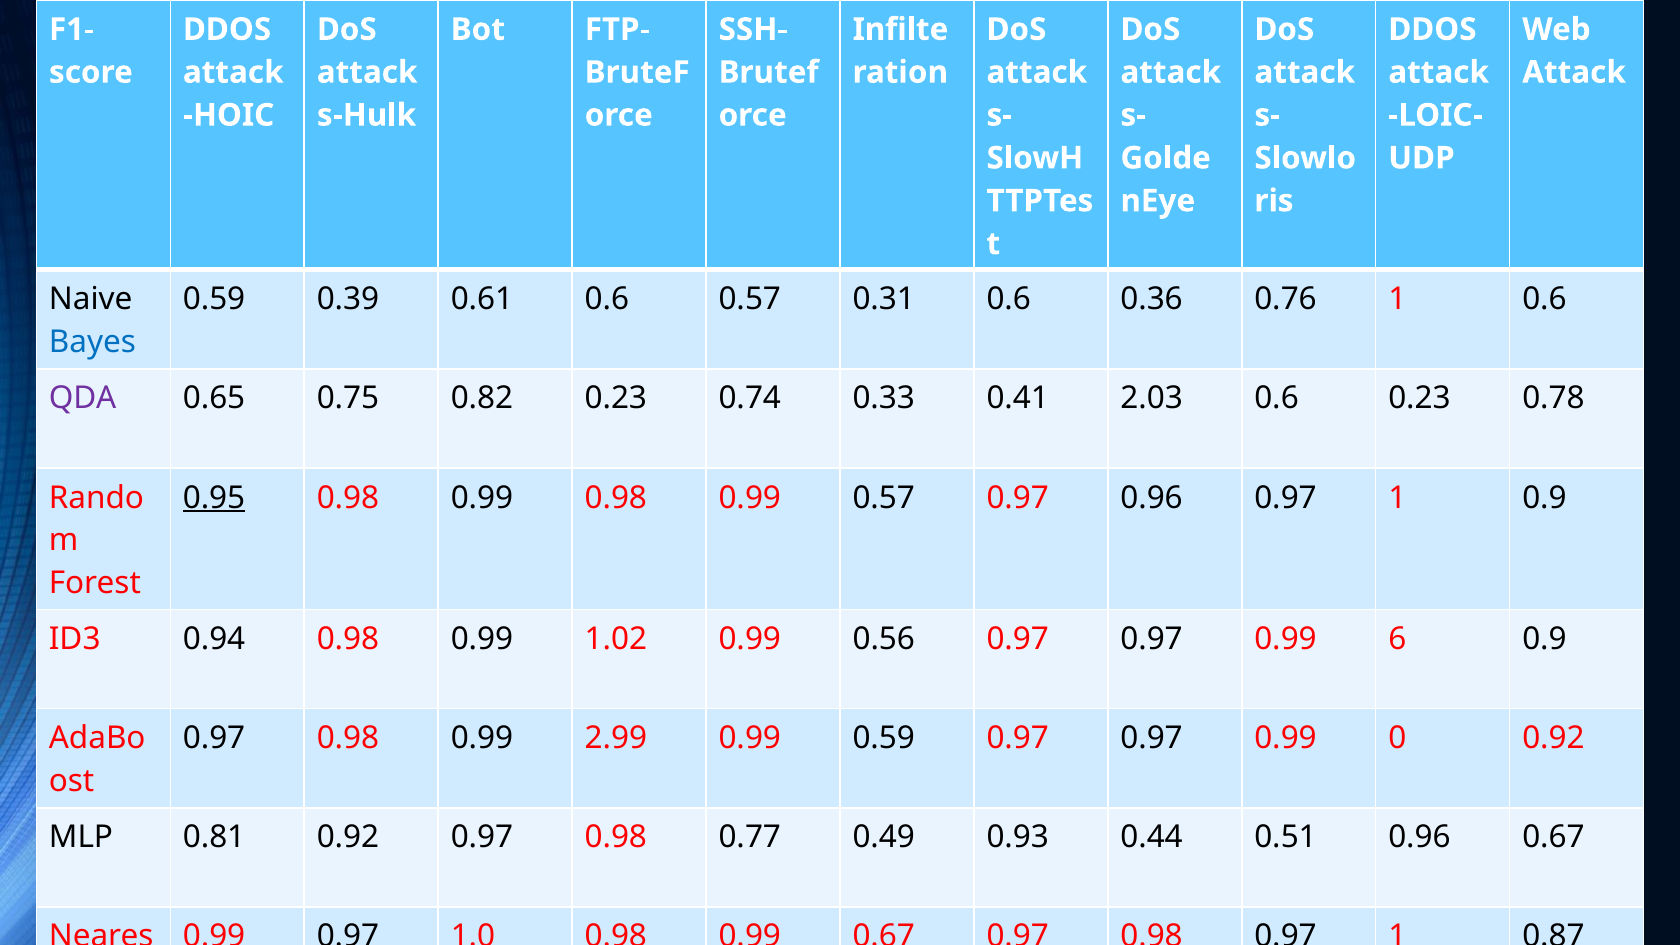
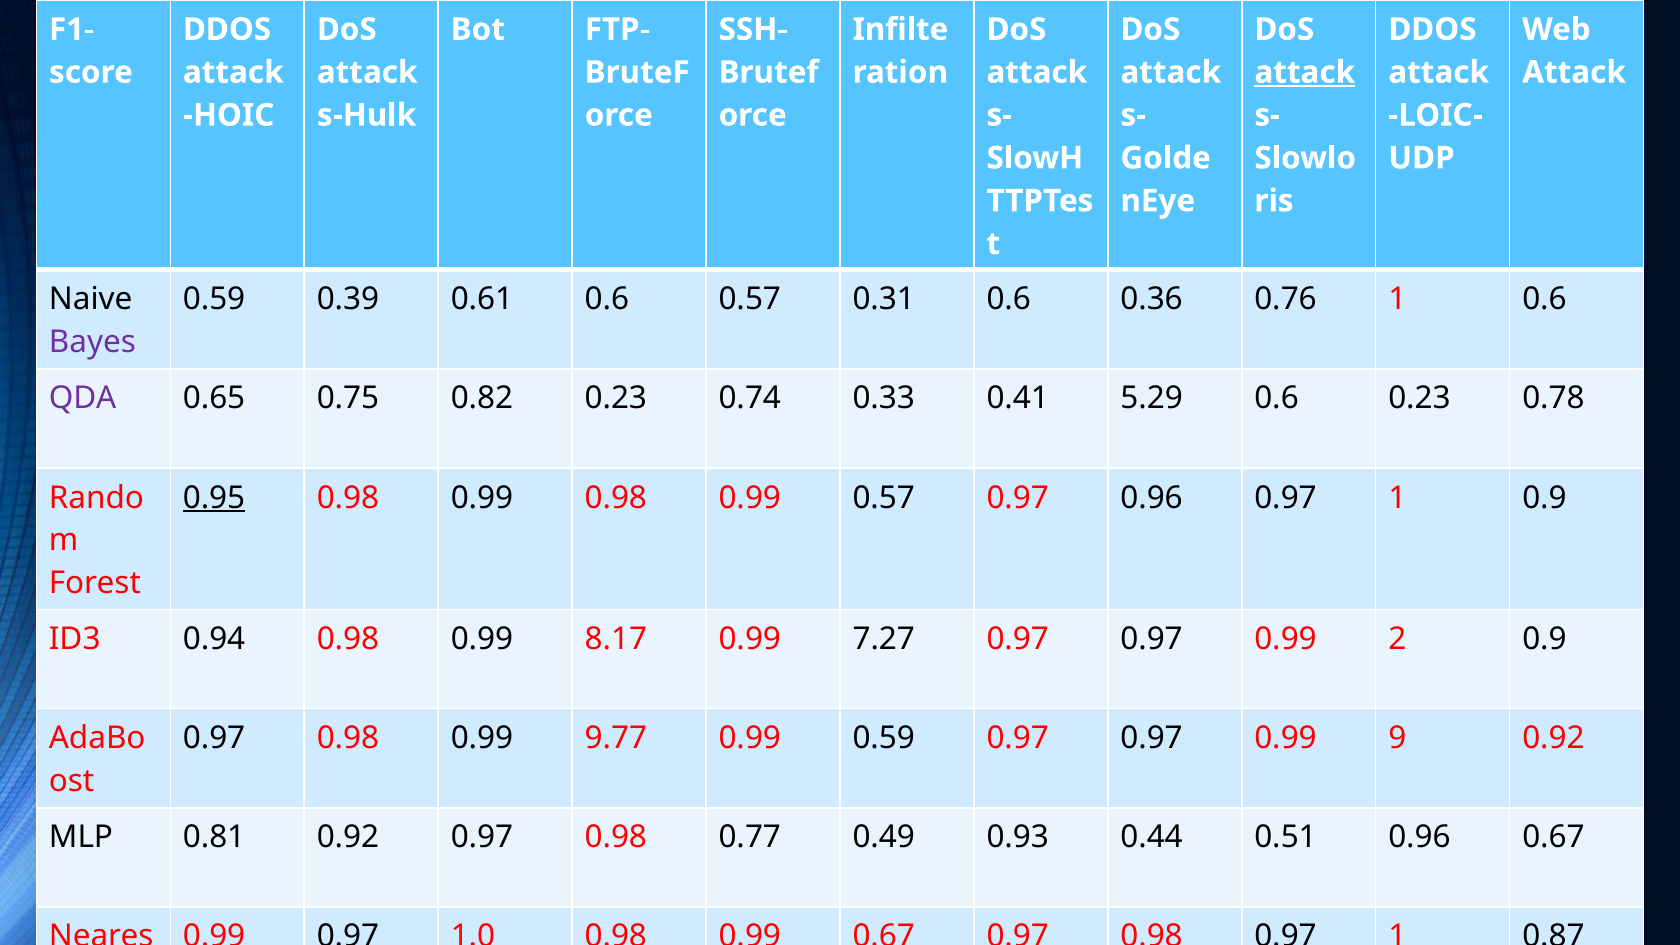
attack at (1305, 72) underline: none -> present
Bayes colour: blue -> purple
2.03: 2.03 -> 5.29
1.02: 1.02 -> 8.17
0.56: 0.56 -> 7.27
6: 6 -> 2
2.99: 2.99 -> 9.77
0: 0 -> 9
